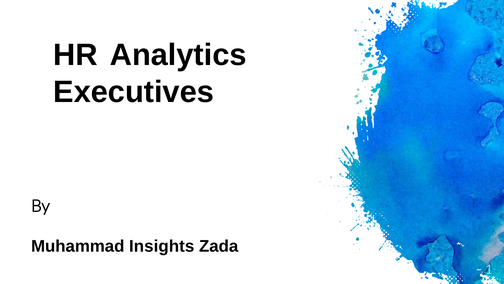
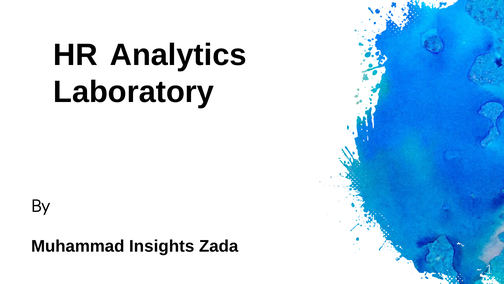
Executives: Executives -> Laboratory
